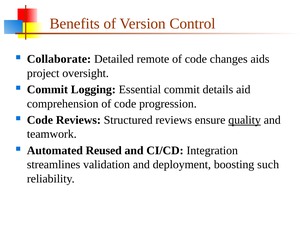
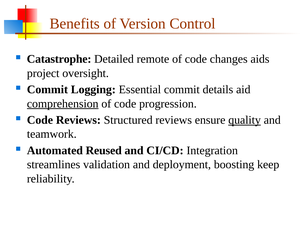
Collaborate: Collaborate -> Catastrophe
comprehension underline: none -> present
such: such -> keep
